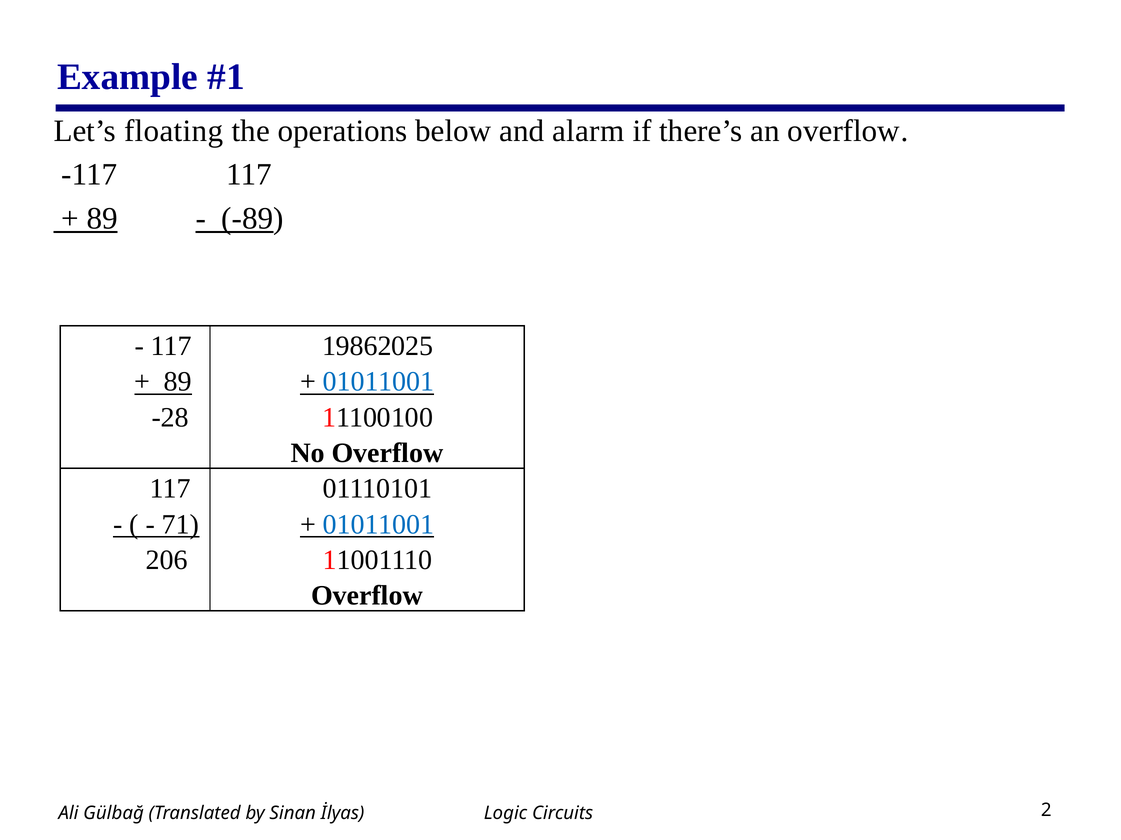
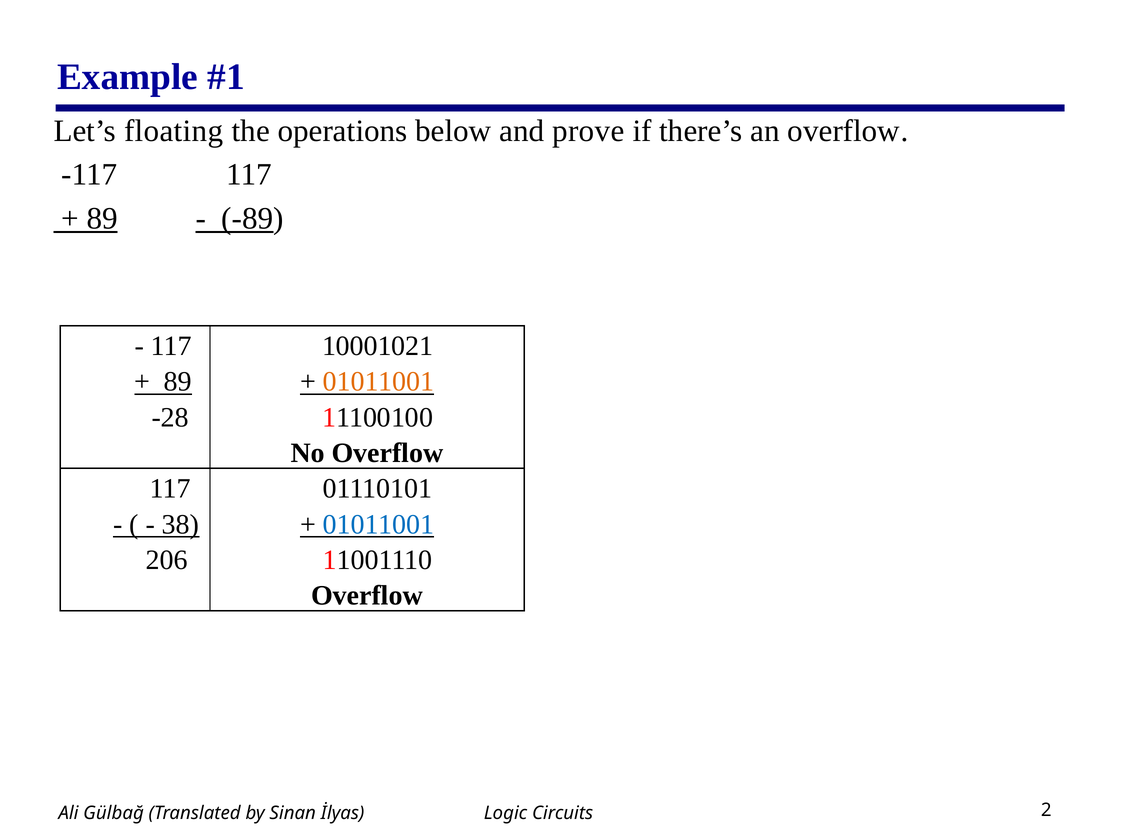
alarm: alarm -> prove
19862025: 19862025 -> 10001021
01011001 at (379, 382) colour: blue -> orange
71: 71 -> 38
